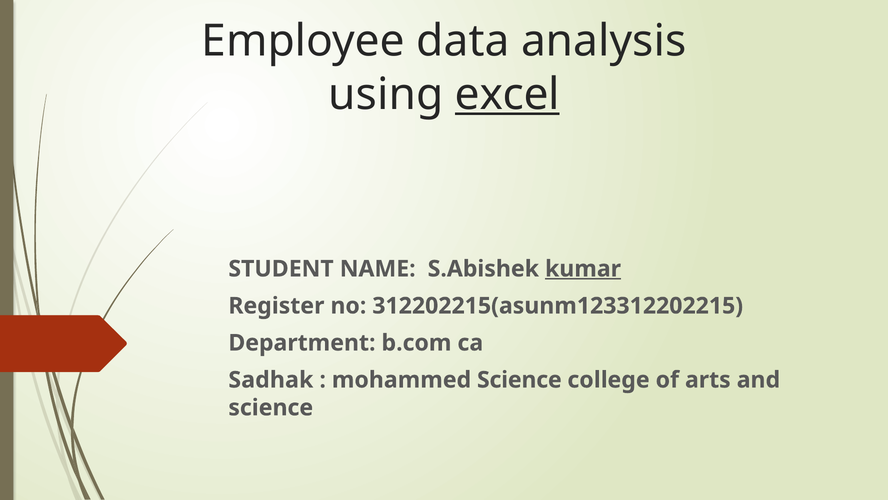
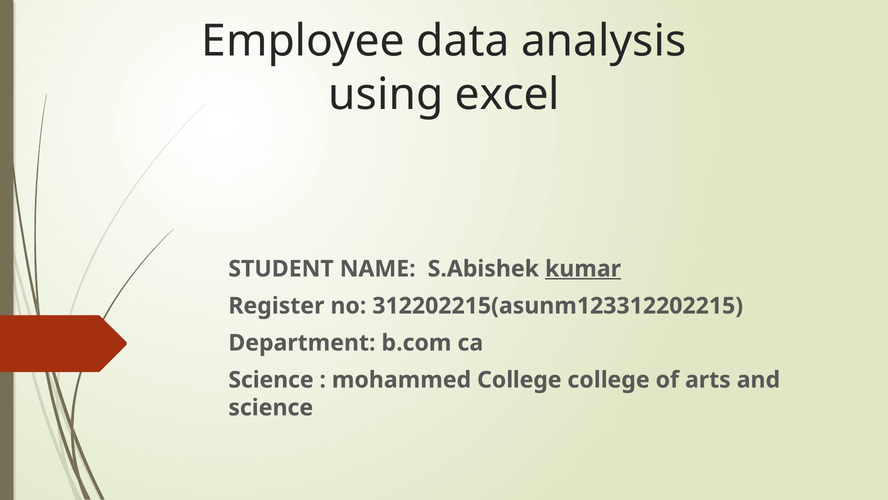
excel underline: present -> none
Sadhak at (271, 380): Sadhak -> Science
mohammed Science: Science -> College
